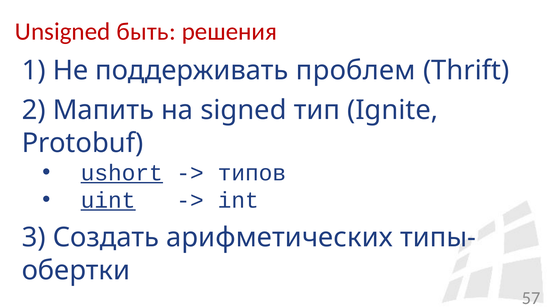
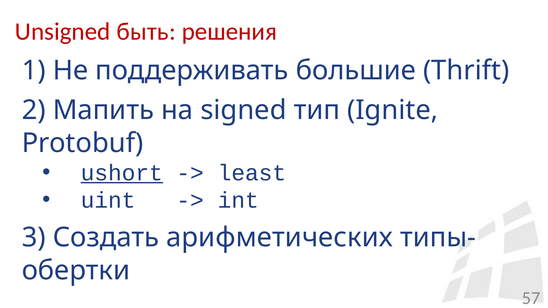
проблем: проблем -> большие
типов: типов -> least
uint underline: present -> none
